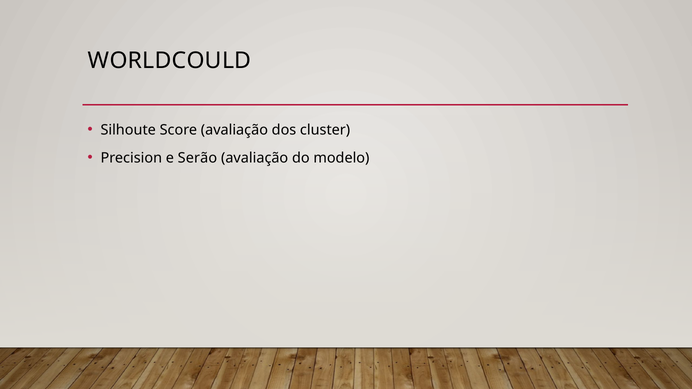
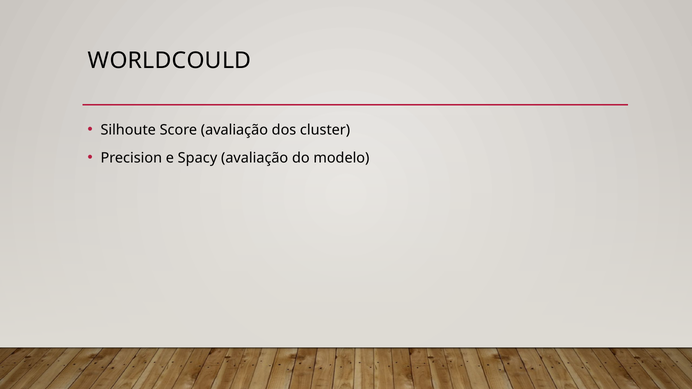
Serão: Serão -> Spacy
